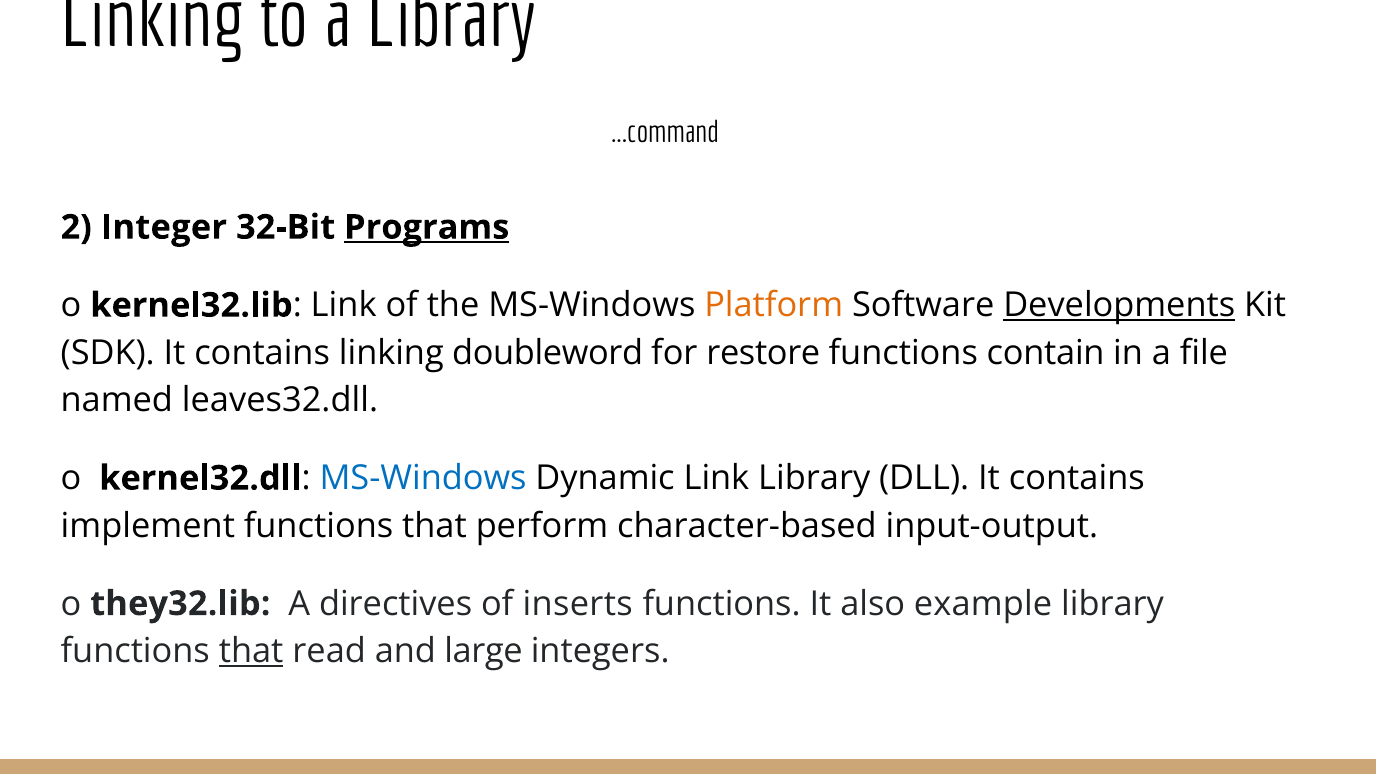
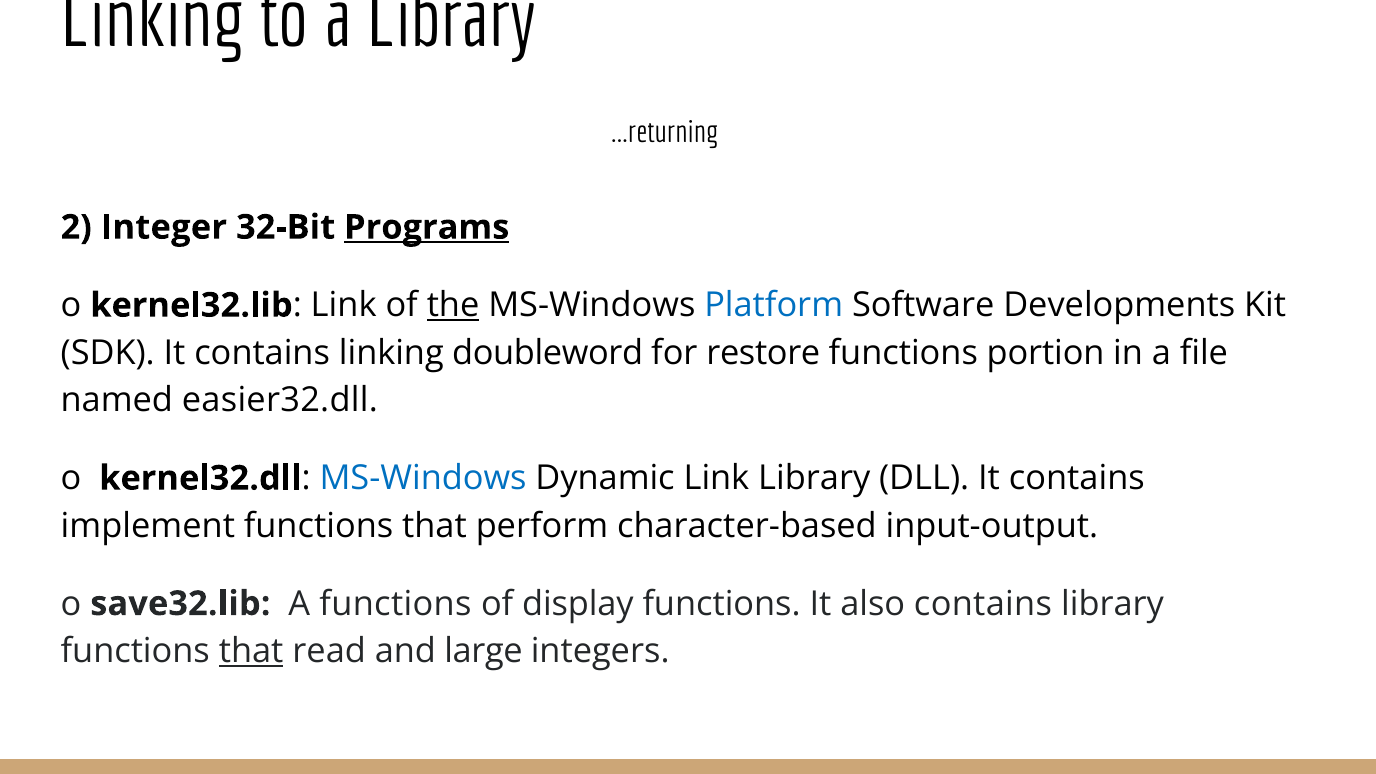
...command: ...command -> ...returning
the underline: none -> present
Platform colour: orange -> blue
Developments underline: present -> none
contain: contain -> portion
leaves32.dll: leaves32.dll -> easier32.dll
they32.lib: they32.lib -> save32.lib
A directives: directives -> functions
inserts: inserts -> display
also example: example -> contains
